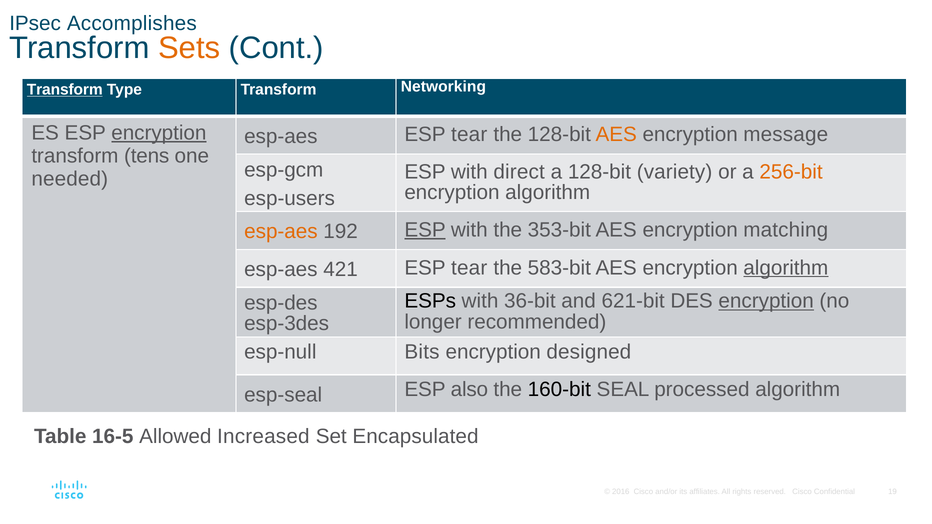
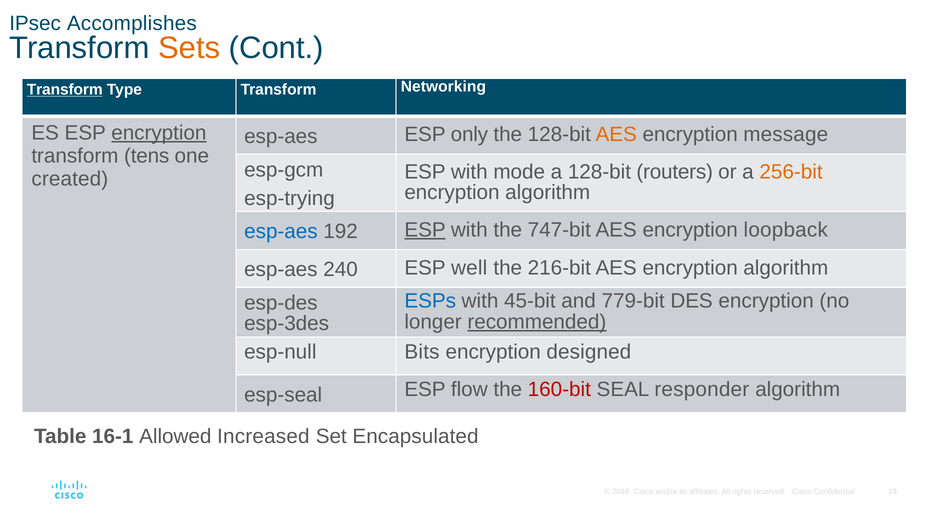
esp-aes ESP tear: tear -> only
direct: direct -> mode
variety: variety -> routers
needed: needed -> created
esp-users: esp-users -> esp-trying
esp-aes at (281, 232) colour: orange -> blue
353-bit: 353-bit -> 747-bit
matching: matching -> loopback
421: 421 -> 240
tear at (469, 268): tear -> well
583-bit: 583-bit -> 216-bit
algorithm at (786, 268) underline: present -> none
ESPs colour: black -> blue
36-bit: 36-bit -> 45-bit
621-bit: 621-bit -> 779-bit
encryption at (766, 301) underline: present -> none
recommended underline: none -> present
also: also -> flow
160-bit colour: black -> red
processed: processed -> responder
16-5: 16-5 -> 16-1
